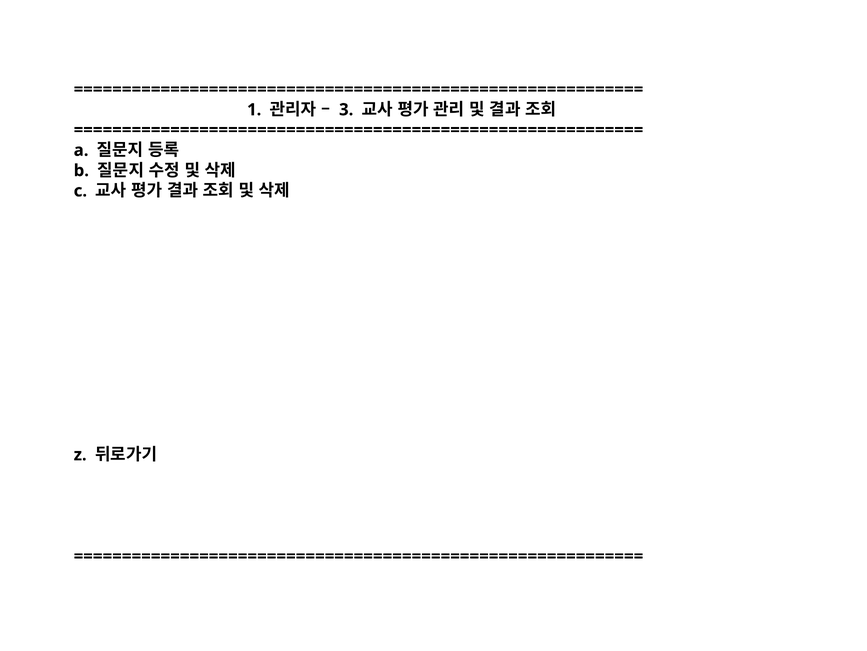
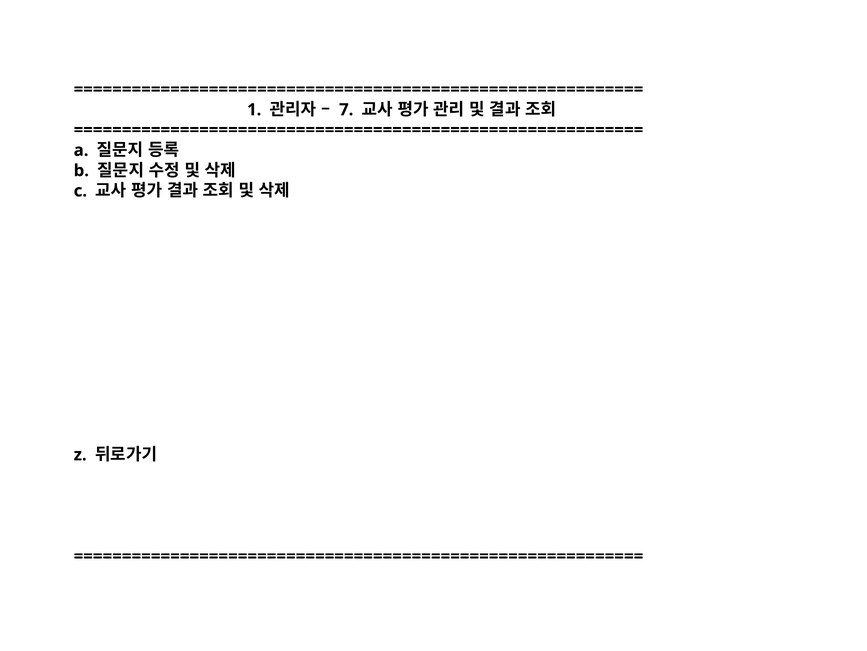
3: 3 -> 7
